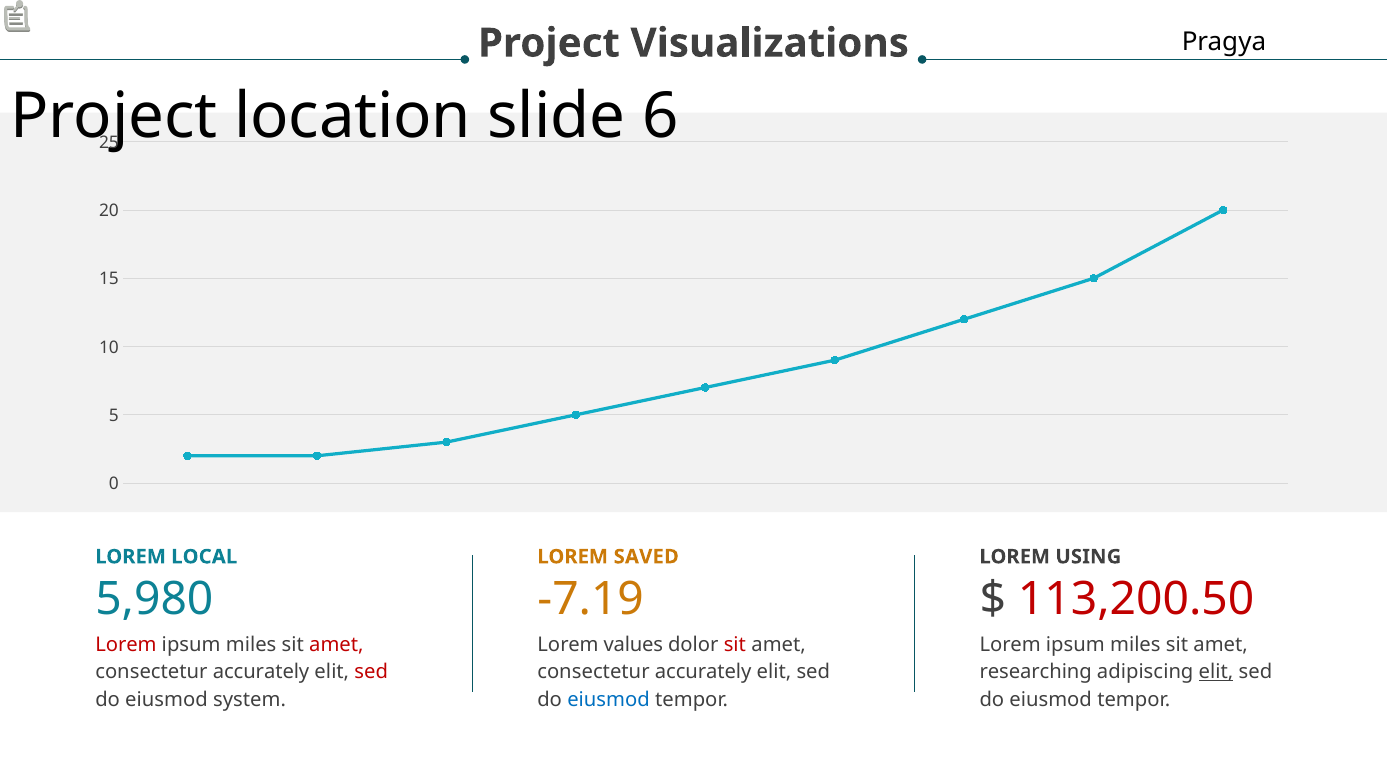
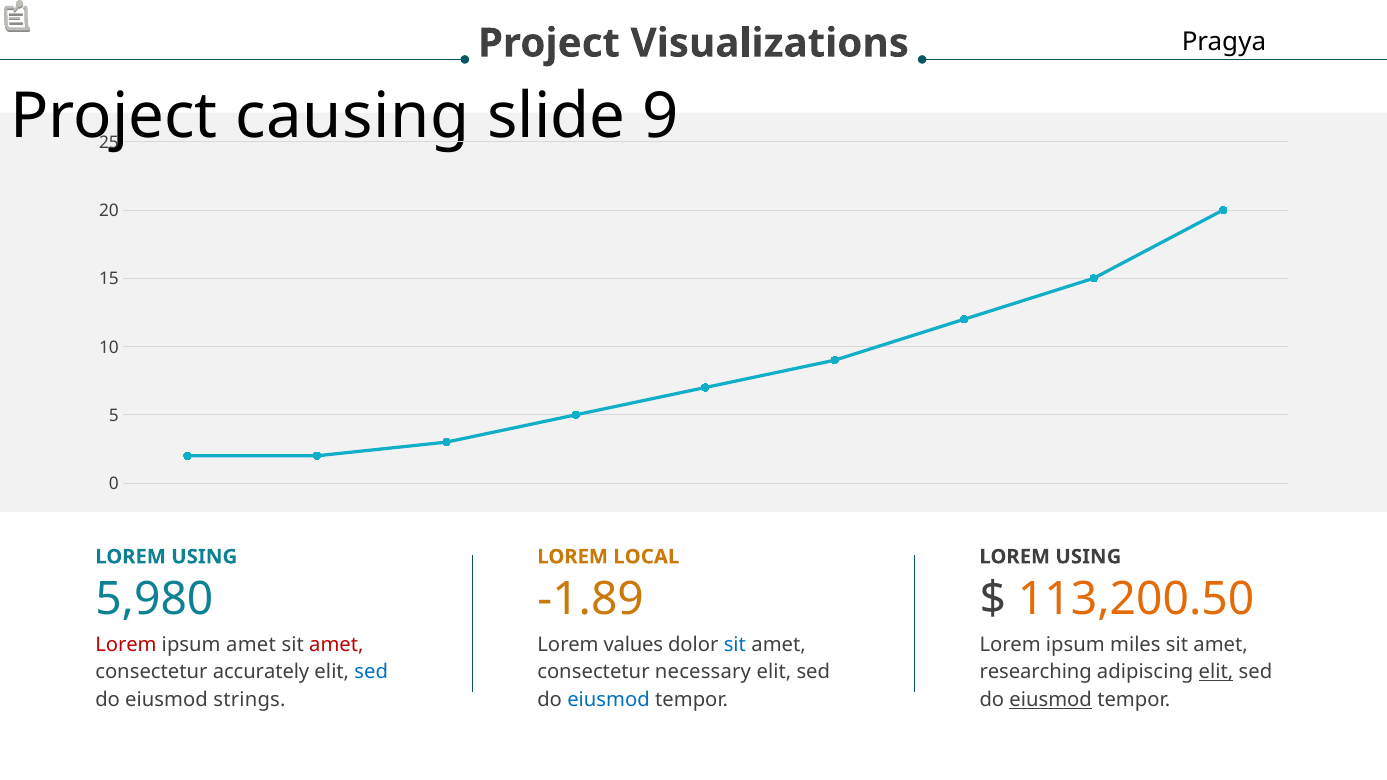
location: location -> causing
6: 6 -> 9
LOCAL at (204, 557): LOCAL -> USING
SAVED: SAVED -> LOCAL
-7.19: -7.19 -> -1.89
113,200.50 colour: red -> orange
miles at (251, 645): miles -> amet
sit at (735, 645) colour: red -> blue
sed at (371, 672) colour: red -> blue
accurately at (703, 672): accurately -> necessary
system: system -> strings
eiusmod at (1051, 700) underline: none -> present
